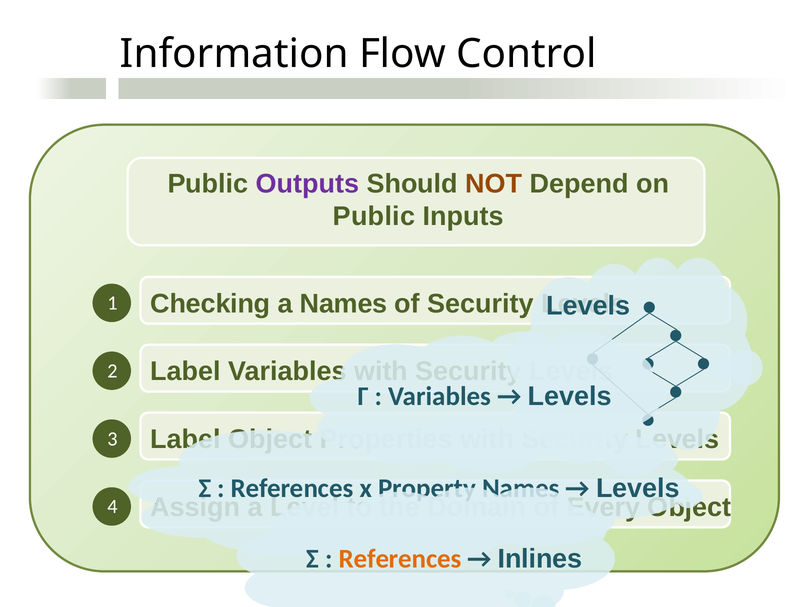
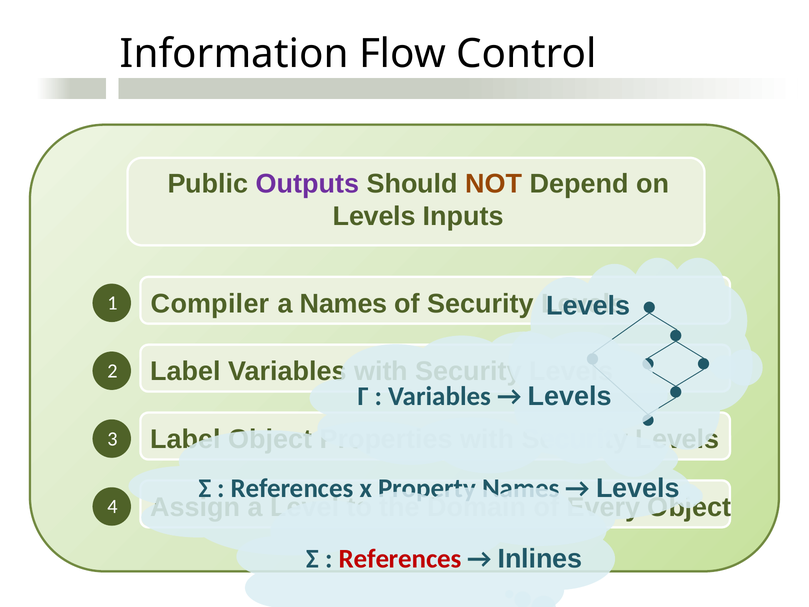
Public at (374, 216): Public -> Levels
Checking: Checking -> Compiler
References at (400, 558) colour: orange -> red
